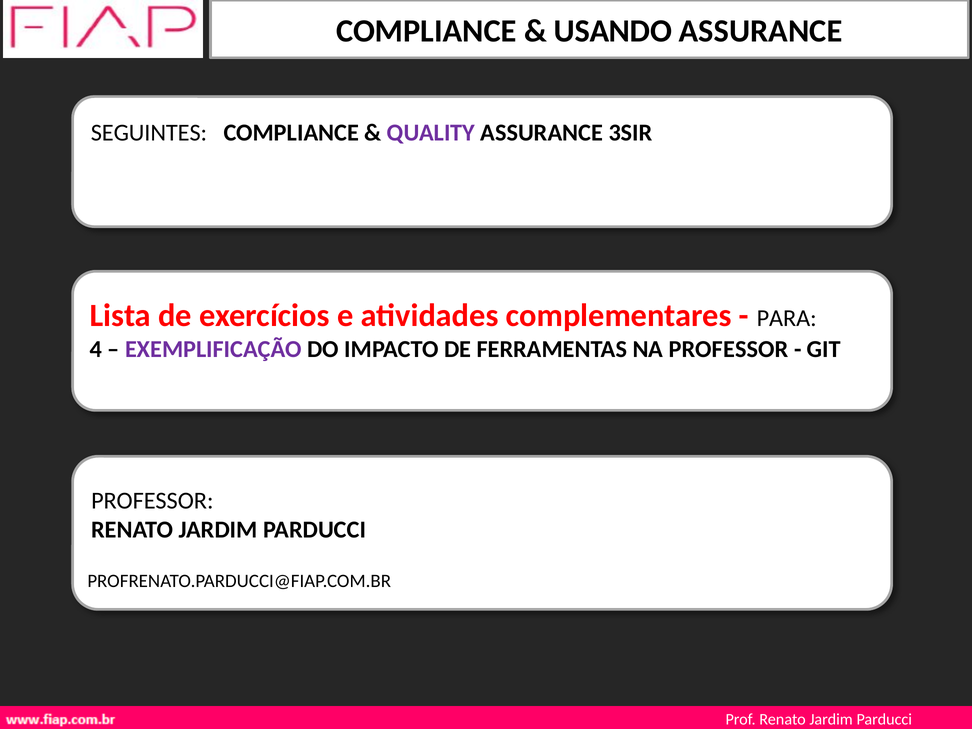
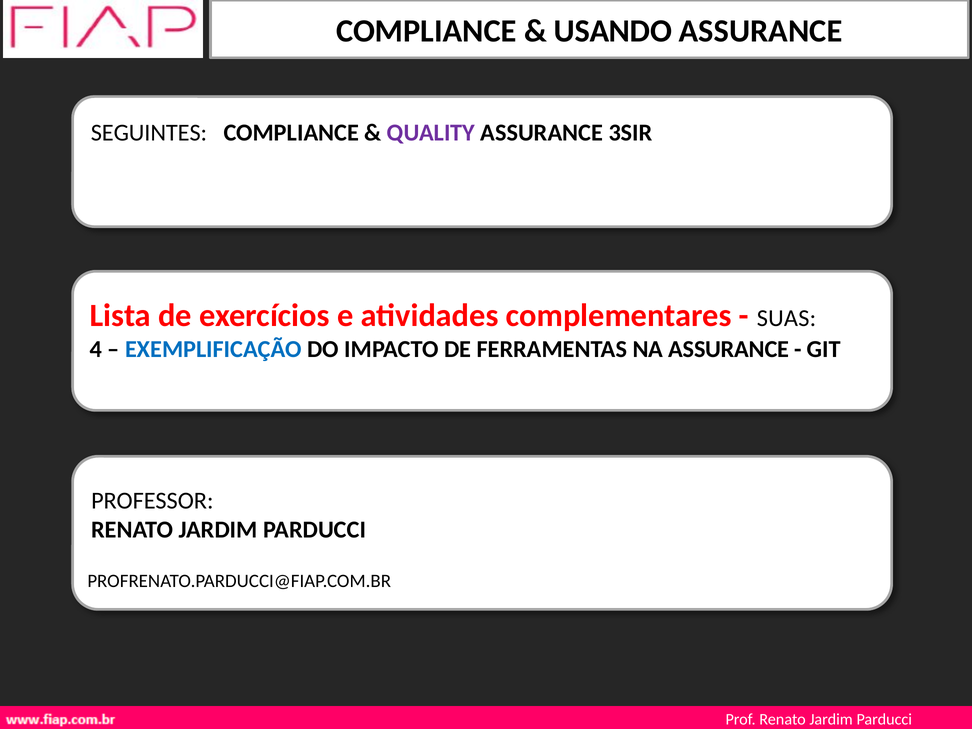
PARA: PARA -> SUAS
EXEMPLIFICAÇÃO colour: purple -> blue
NA PROFESSOR: PROFESSOR -> ASSURANCE
